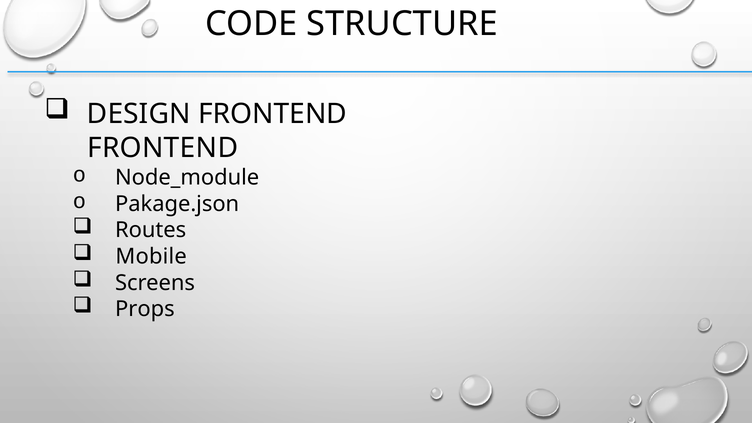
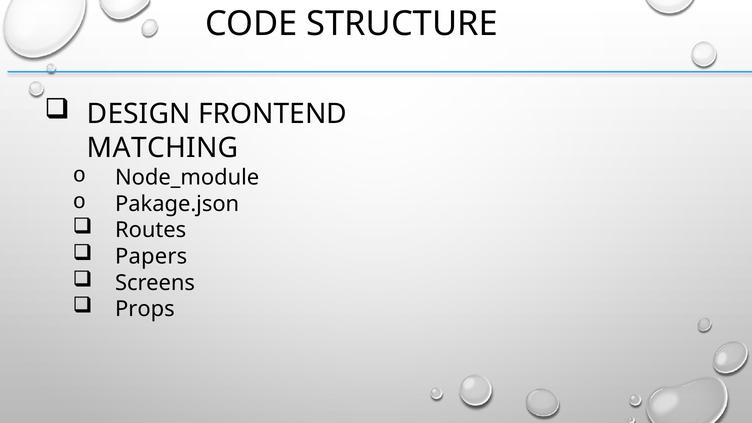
FRONTEND at (163, 148): FRONTEND -> MATCHING
Mobile: Mobile -> Papers
